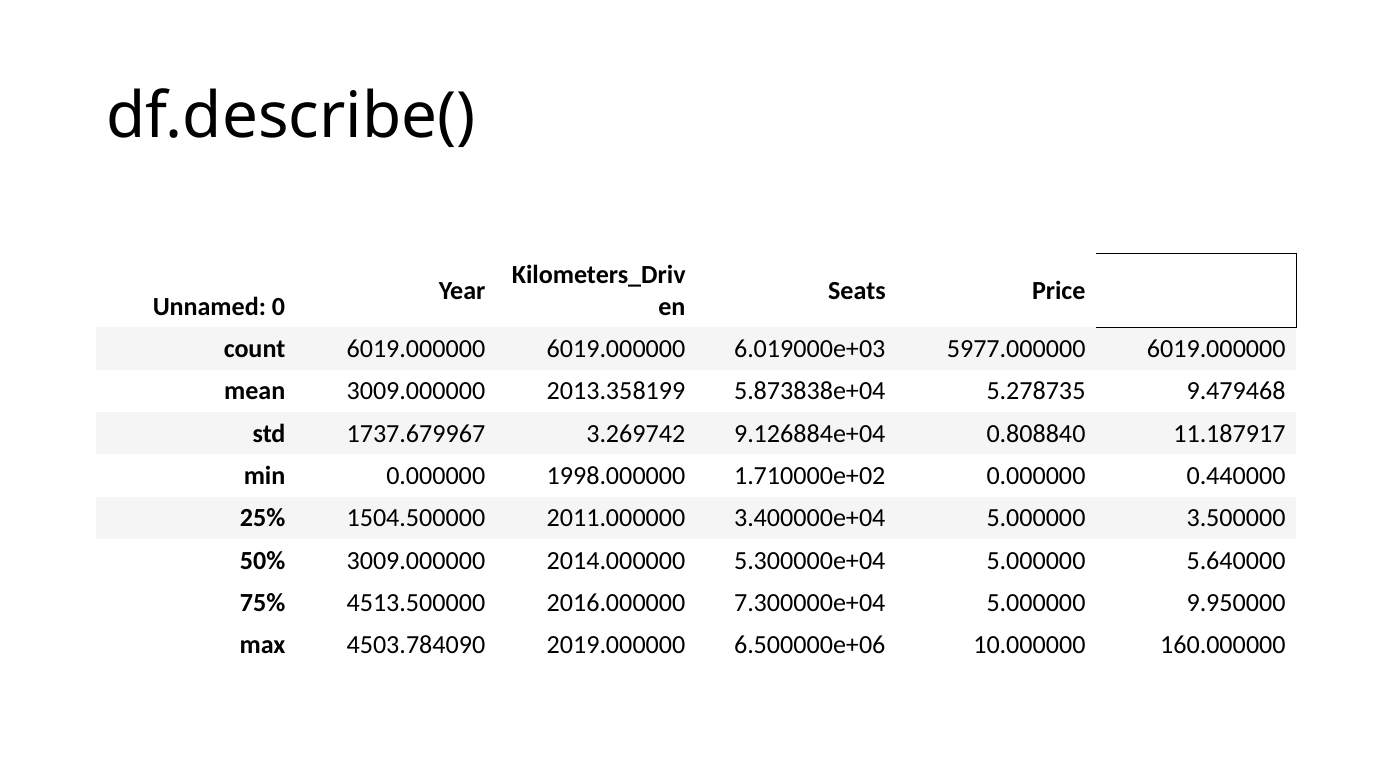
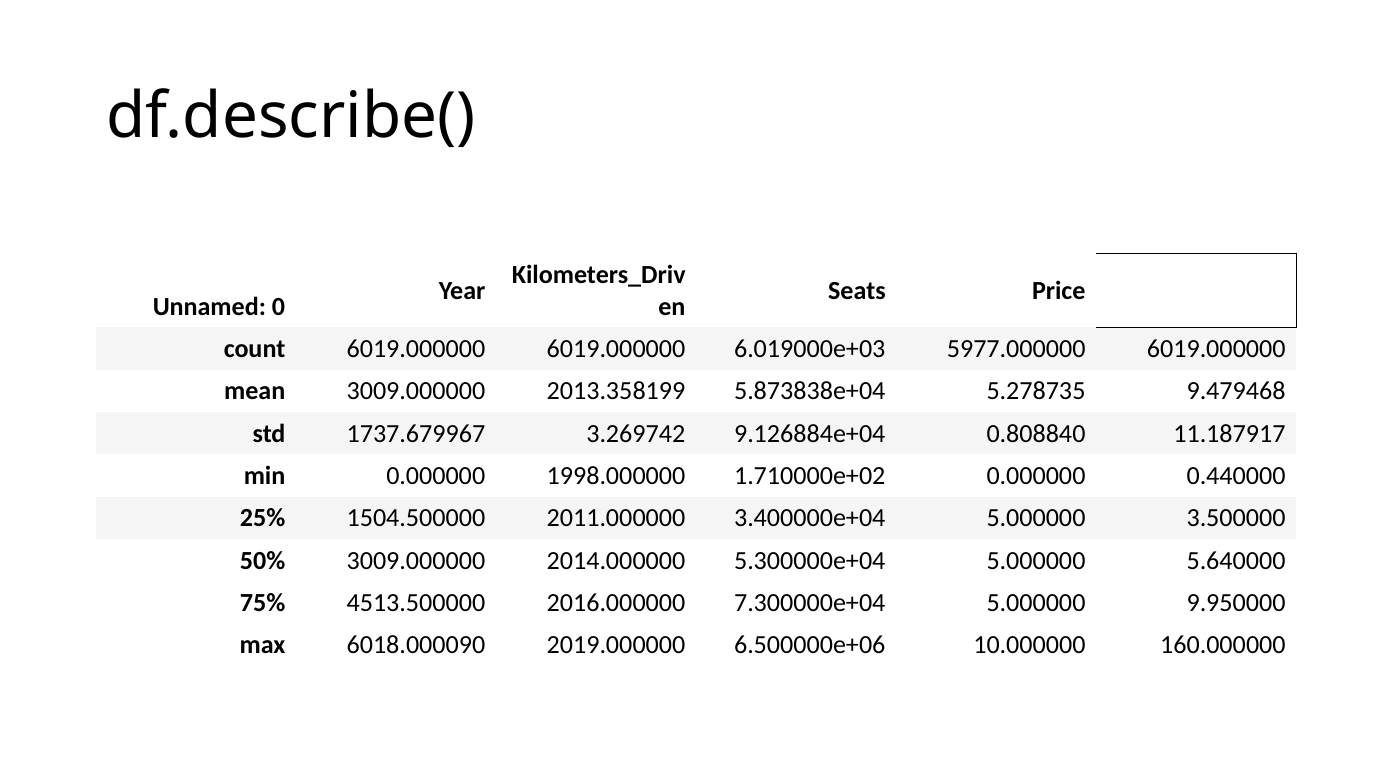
4503.784090: 4503.784090 -> 6018.000090
